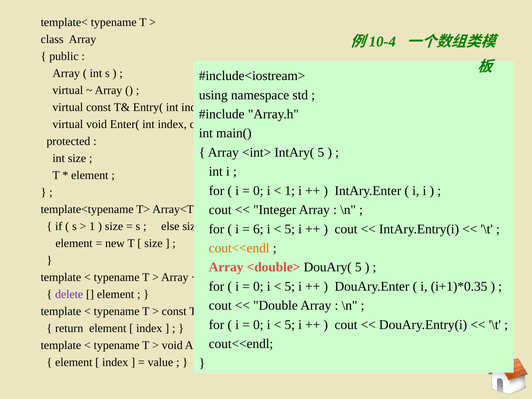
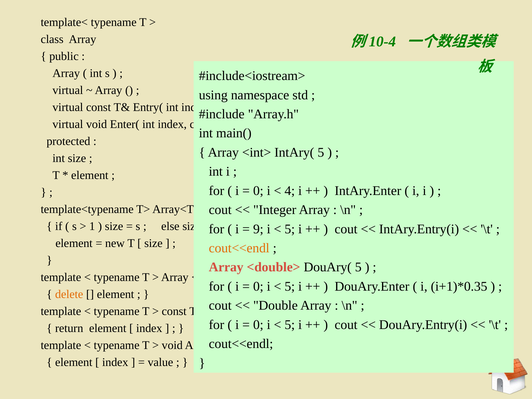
1 at (290, 191): 1 -> 4
6: 6 -> 9
delete colour: purple -> orange
